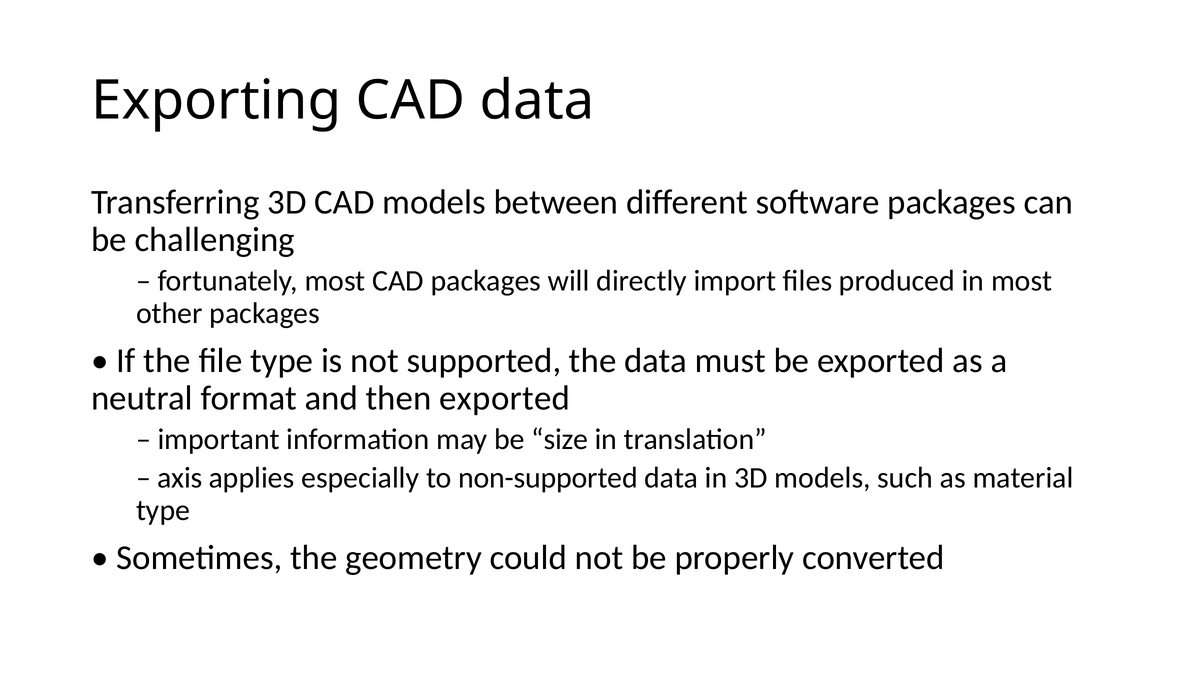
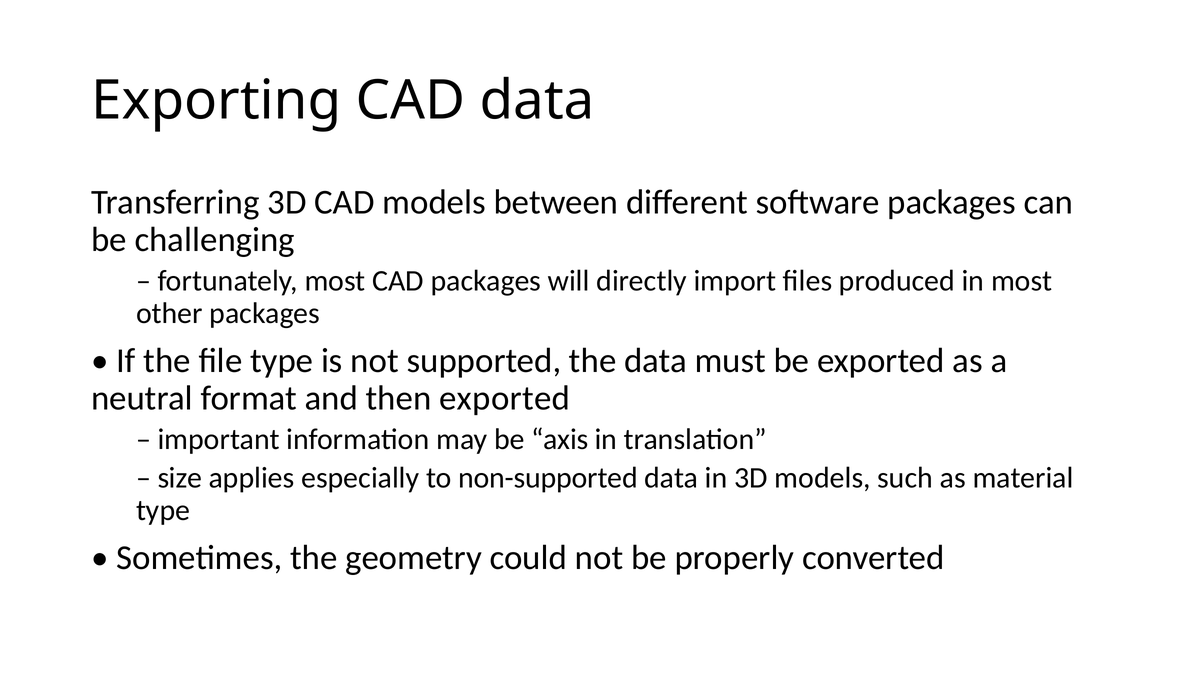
size: size -> axis
axis: axis -> size
